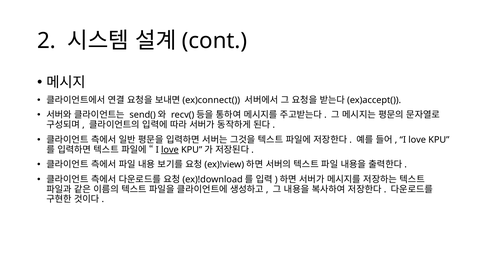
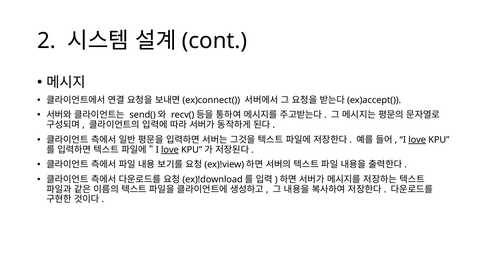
love at (417, 140) underline: none -> present
